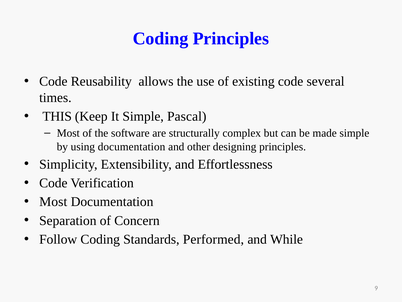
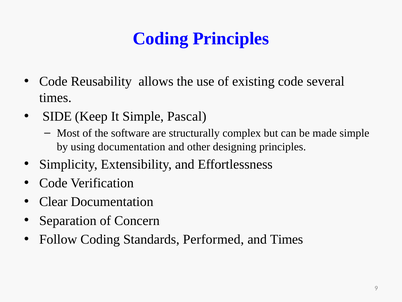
THIS: THIS -> SIDE
Most at (53, 201): Most -> Clear
and While: While -> Times
